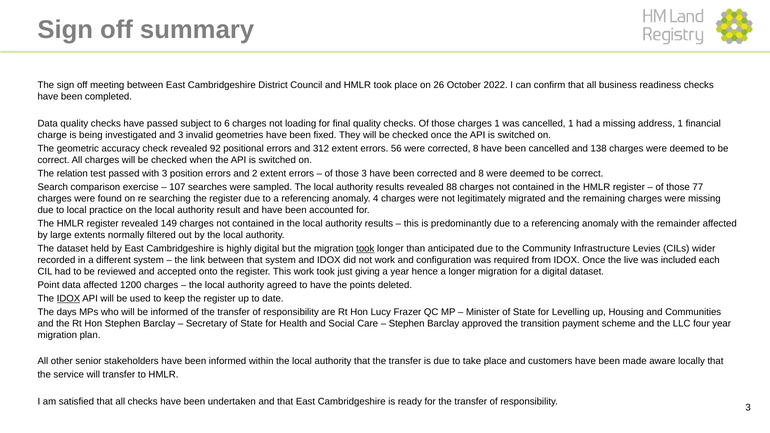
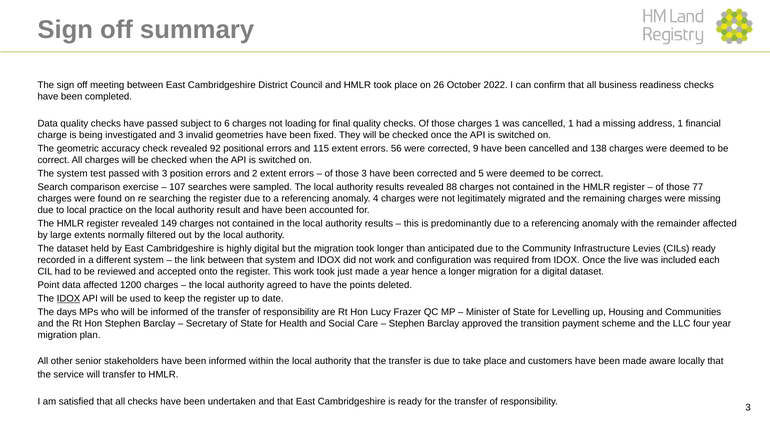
312: 312 -> 115
corrected 8: 8 -> 9
The relation: relation -> system
and 8: 8 -> 5
took at (365, 249) underline: present -> none
CILs wider: wider -> ready
just giving: giving -> made
